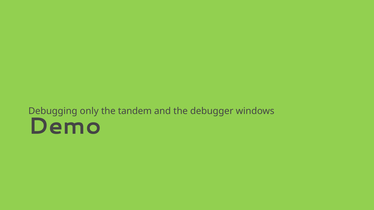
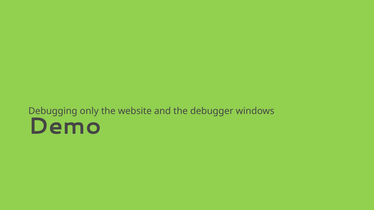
tandem: tandem -> website
